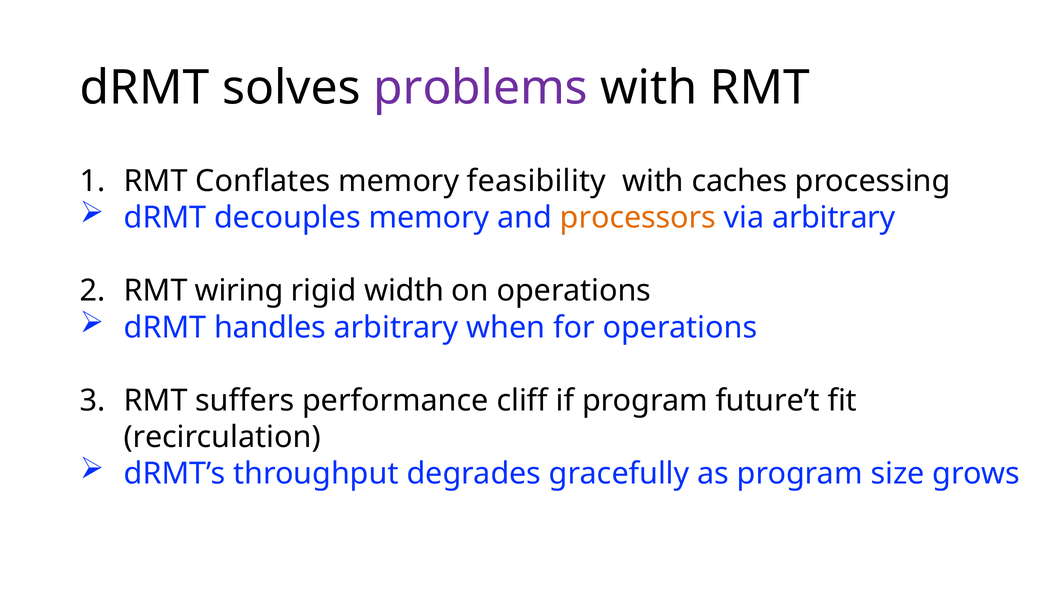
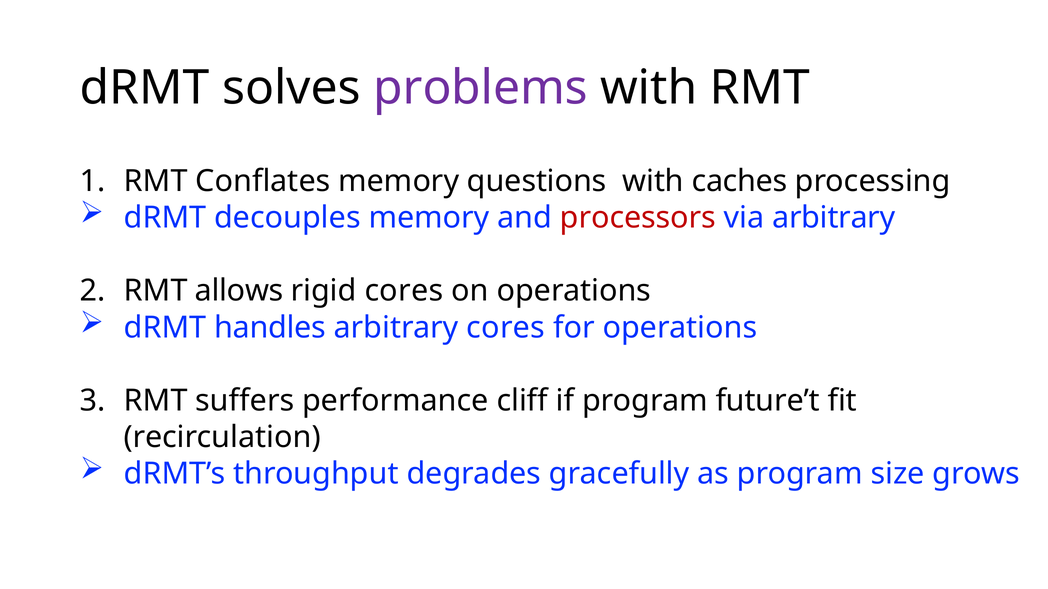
feasibility: feasibility -> questions
processors colour: orange -> red
wiring: wiring -> allows
rigid width: width -> cores
arbitrary when: when -> cores
